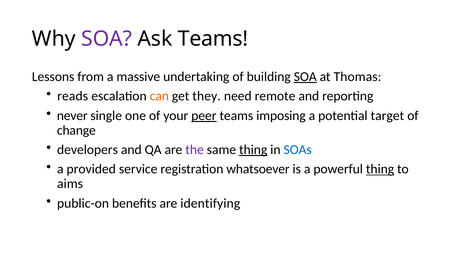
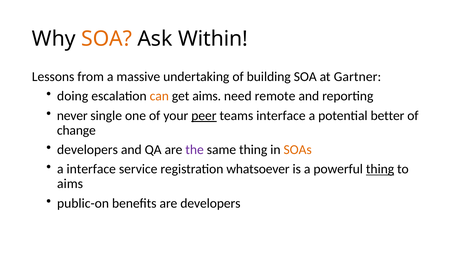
SOA at (107, 39) colour: purple -> orange
Ask Teams: Teams -> Within
SOA at (305, 77) underline: present -> none
Thomas: Thomas -> Gartner
reads: reads -> doing
get they: they -> aims
teams imposing: imposing -> interface
target: target -> better
thing at (253, 150) underline: present -> none
SOAs colour: blue -> orange
a provided: provided -> interface
are identifying: identifying -> developers
